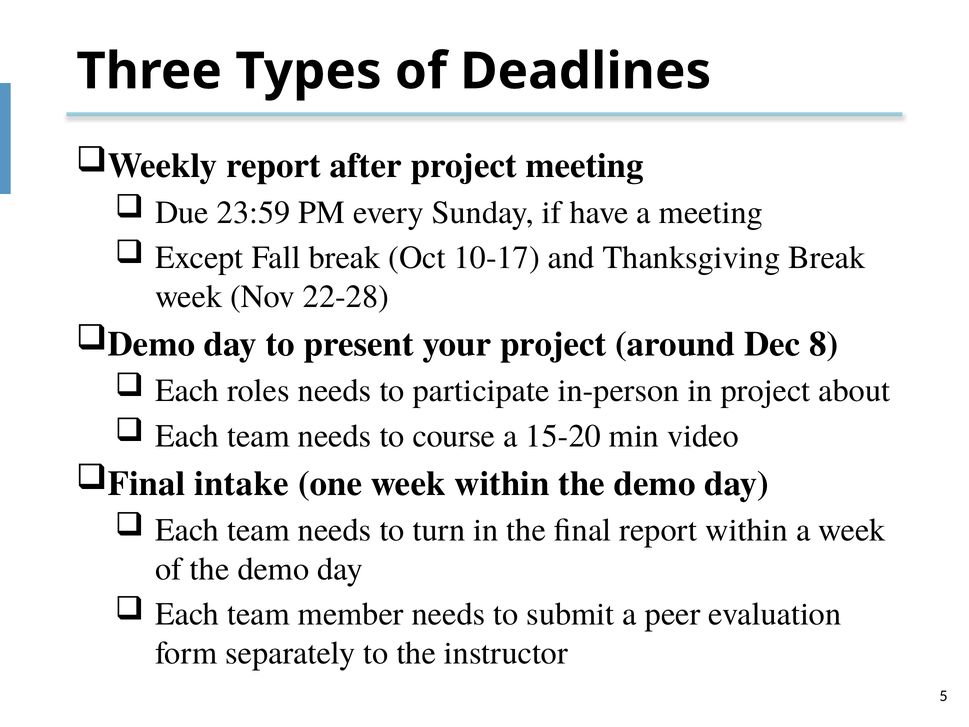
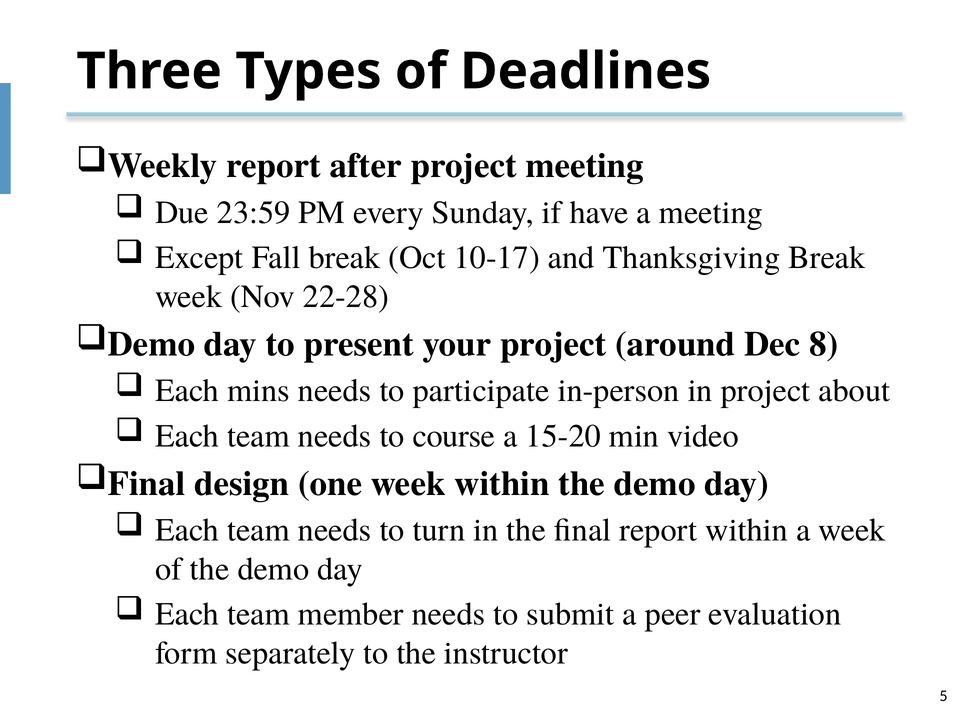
roles: roles -> mins
intake: intake -> design
